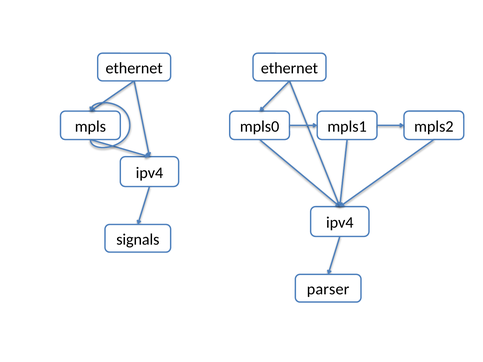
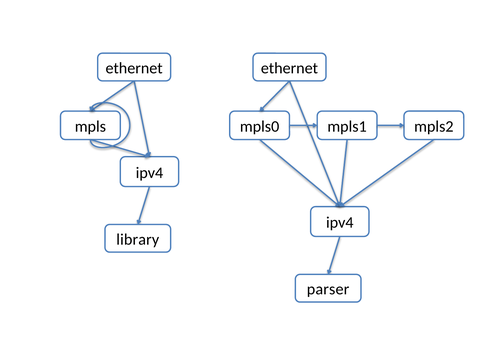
signals: signals -> library
